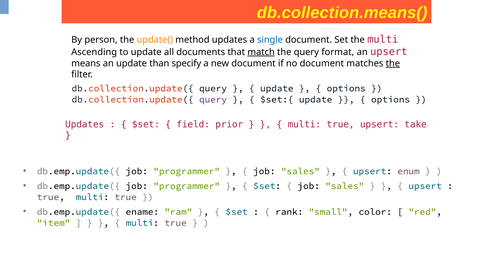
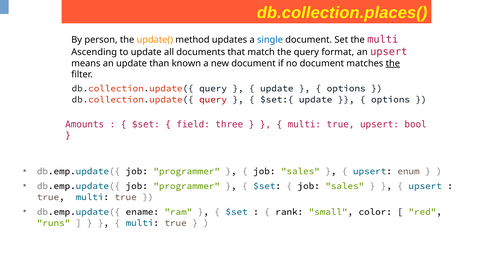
db.collection.means(: db.collection.means( -> db.collection.places(
match underline: present -> none
specify: specify -> known
query at (213, 100) colour: purple -> red
Updates at (85, 125): Updates -> Amounts
prior: prior -> three
take: take -> bool
item: item -> runs
